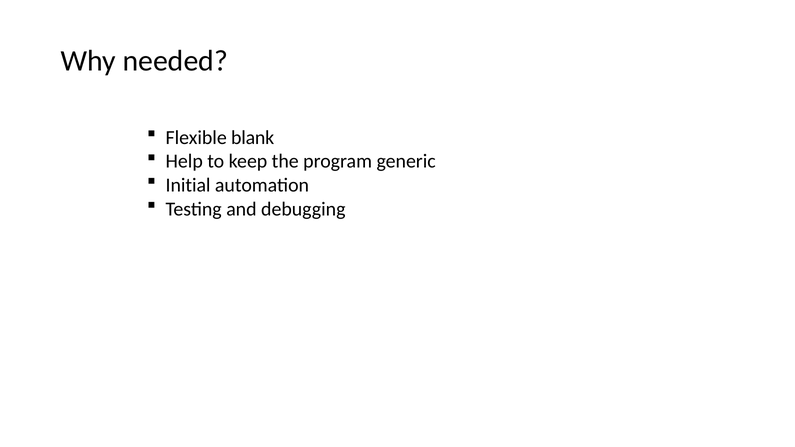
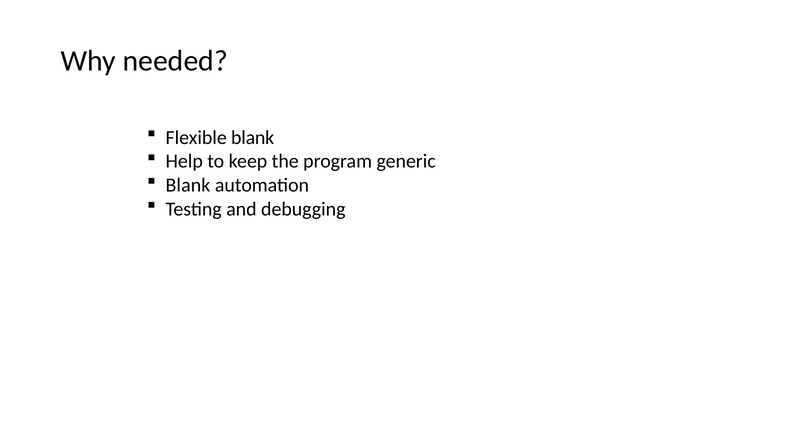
Initial at (188, 185): Initial -> Blank
